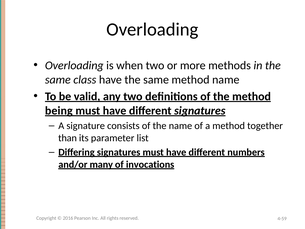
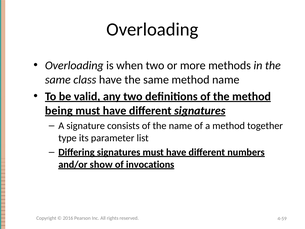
than: than -> type
many: many -> show
